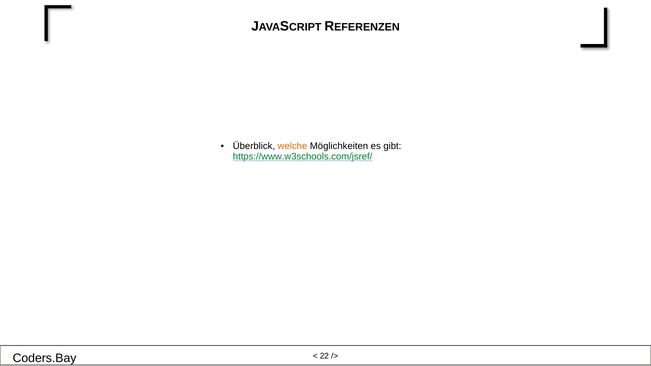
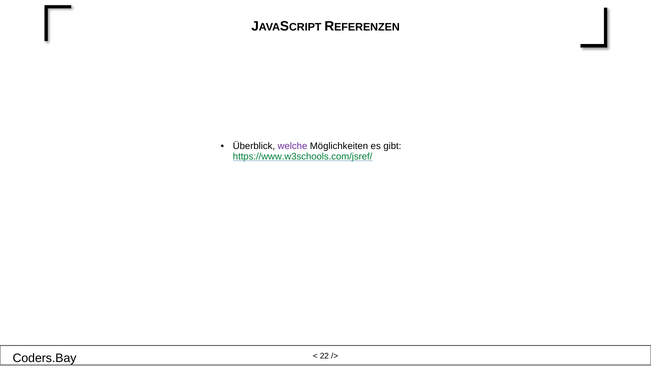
welche colour: orange -> purple
